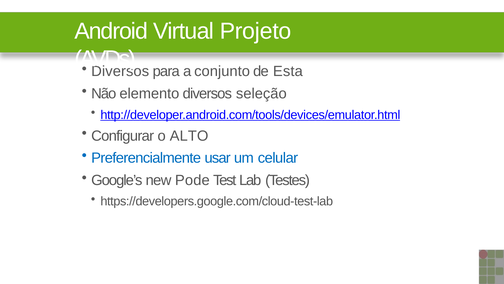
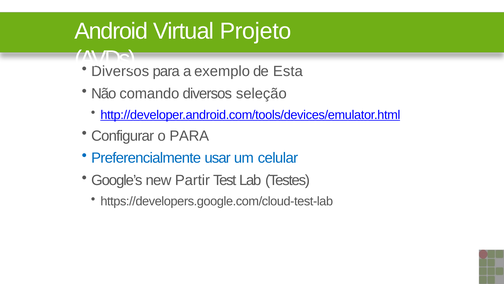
conjunto: conjunto -> exemplo
elemento: elemento -> comando
o ALTO: ALTO -> PARA
Pode: Pode -> Partir
